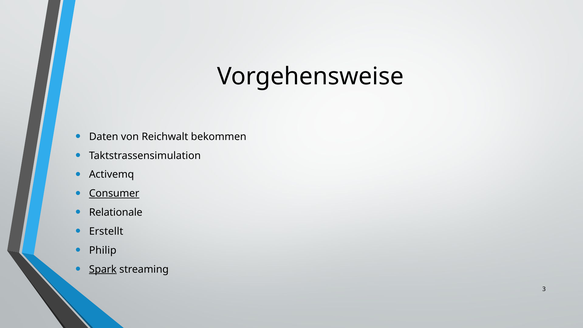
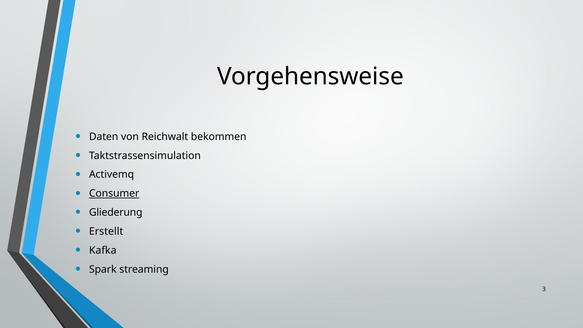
Relationale: Relationale -> Gliederung
Philip: Philip -> Kafka
Spark underline: present -> none
